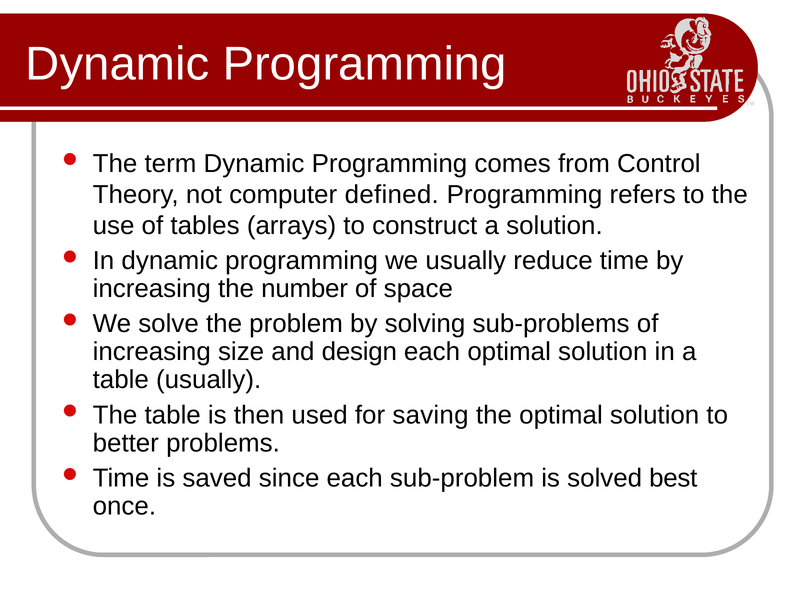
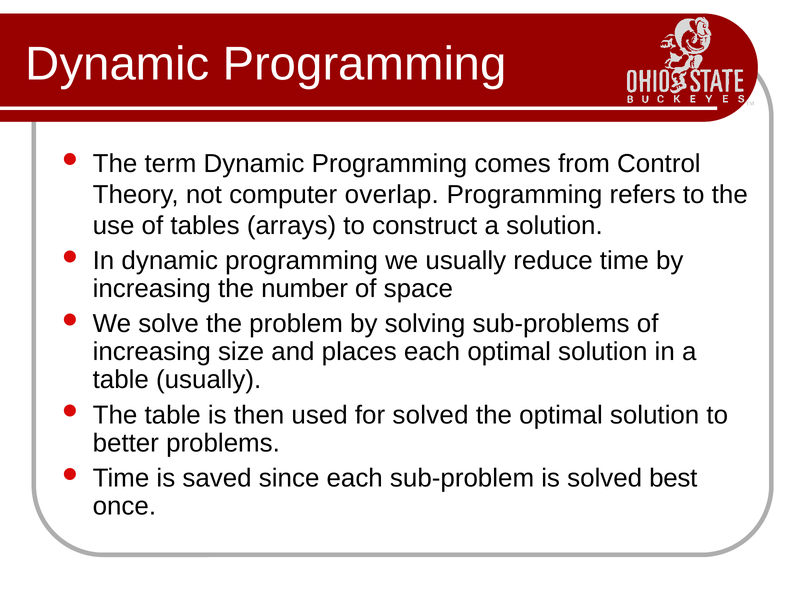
defined: defined -> overlap
design: design -> places
for saving: saving -> solved
